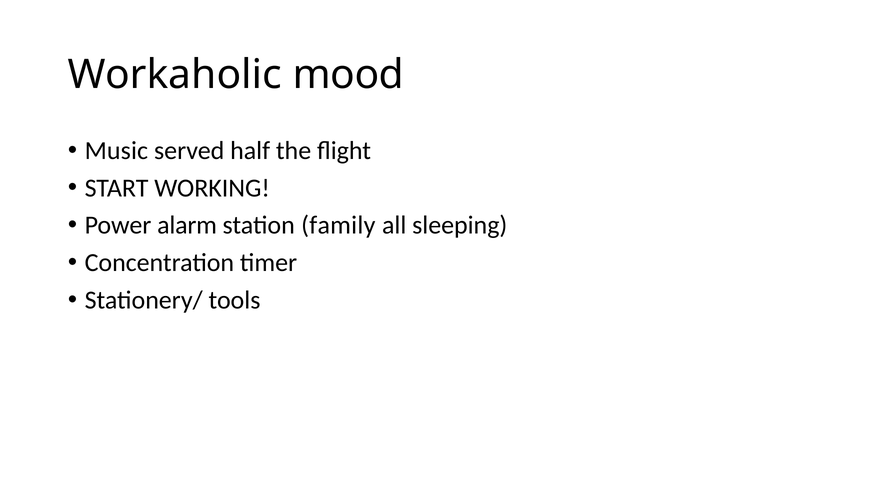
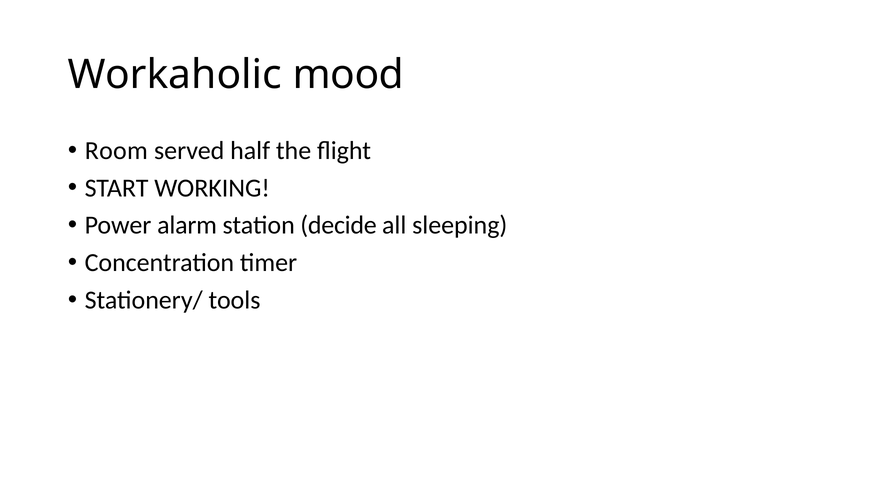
Music: Music -> Room
family: family -> decide
